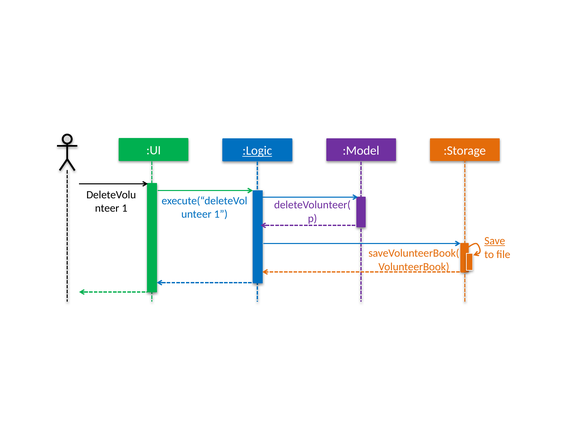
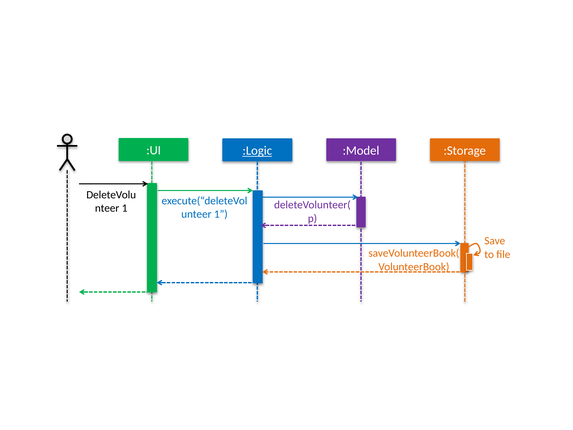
Save underline: present -> none
